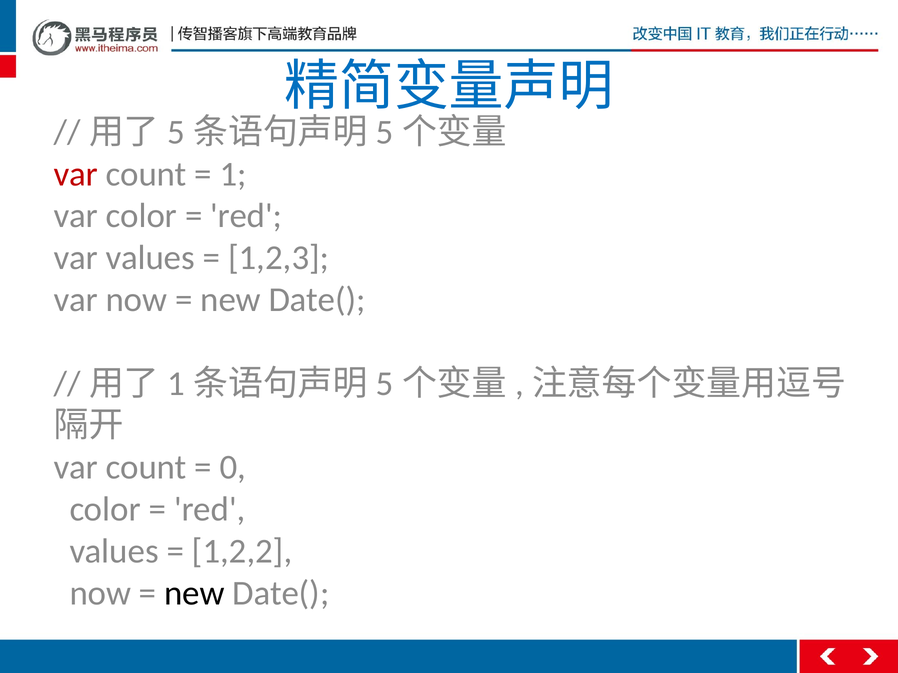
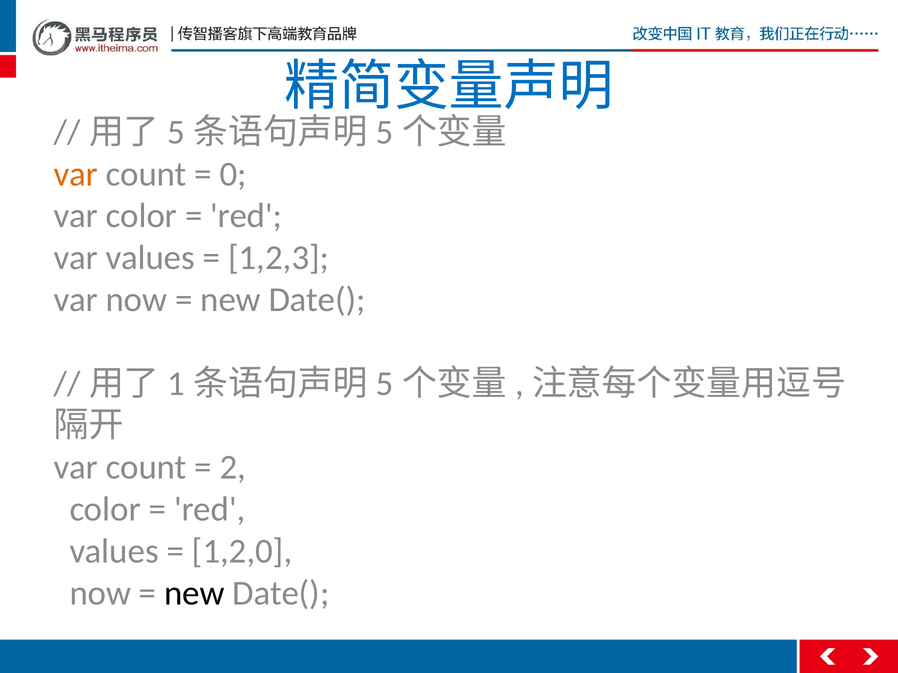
var at (76, 174) colour: red -> orange
1: 1 -> 0
0: 0 -> 2
1,2,2: 1,2,2 -> 1,2,0
